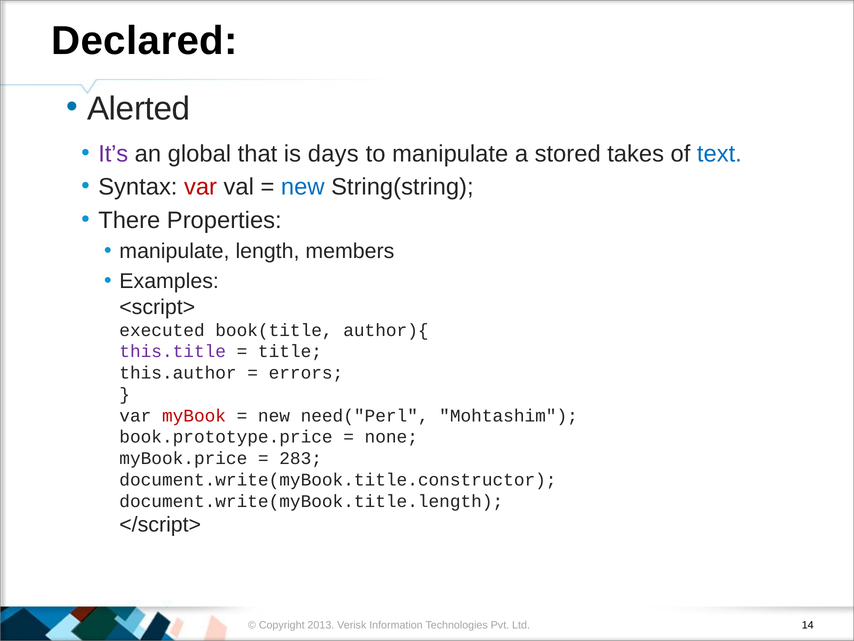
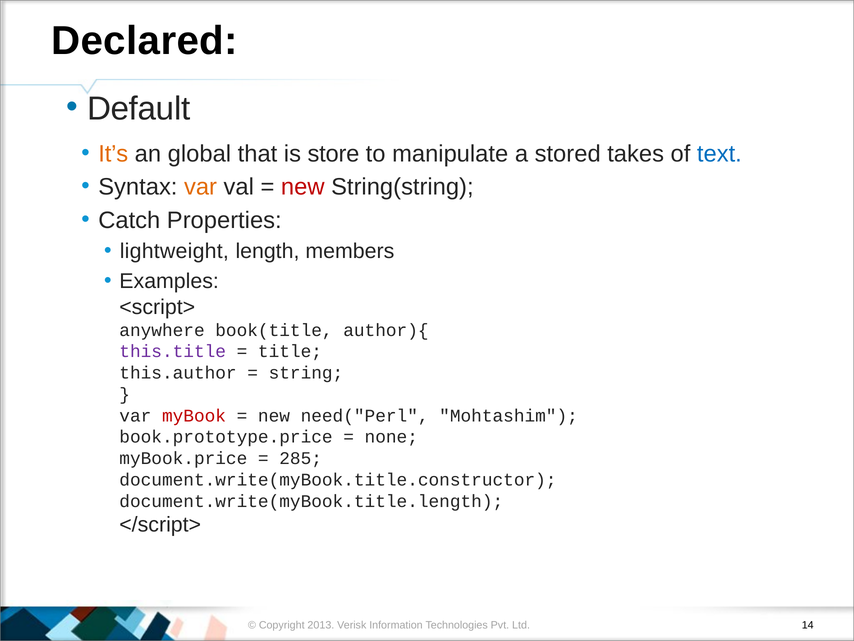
Alerted: Alerted -> Default
It’s colour: purple -> orange
days: days -> store
var at (201, 187) colour: red -> orange
new at (303, 187) colour: blue -> red
There: There -> Catch
manipulate at (174, 251): manipulate -> lightweight
executed: executed -> anywhere
errors: errors -> string
283: 283 -> 285
